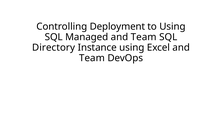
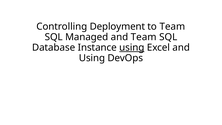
to Using: Using -> Team
Directory: Directory -> Database
using at (132, 47) underline: none -> present
Team at (92, 58): Team -> Using
